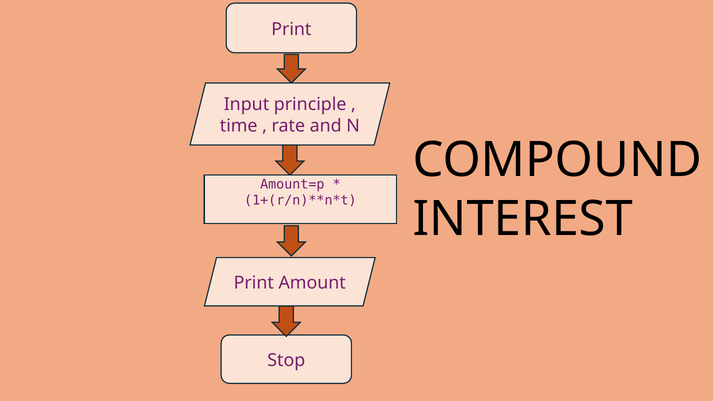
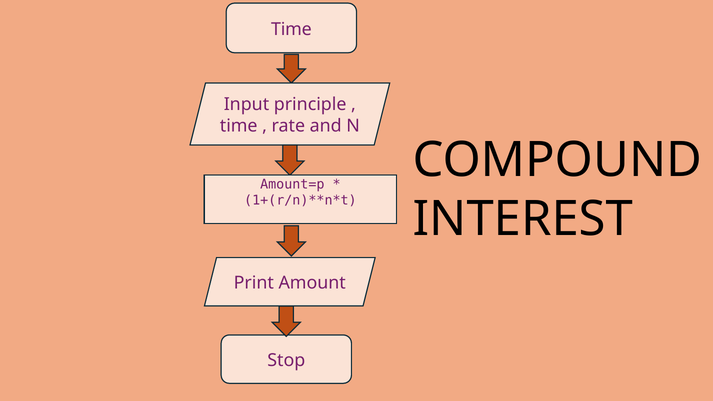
Print at (291, 29): Print -> Time
